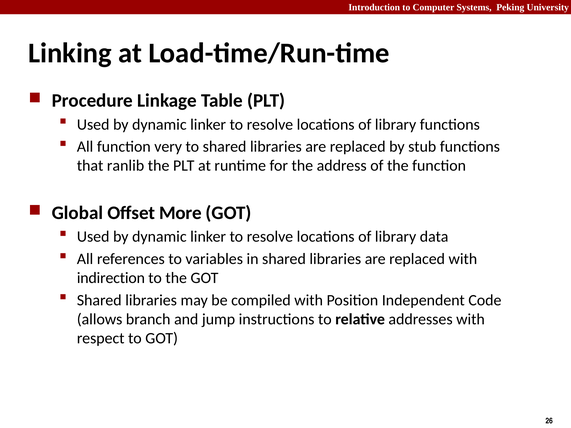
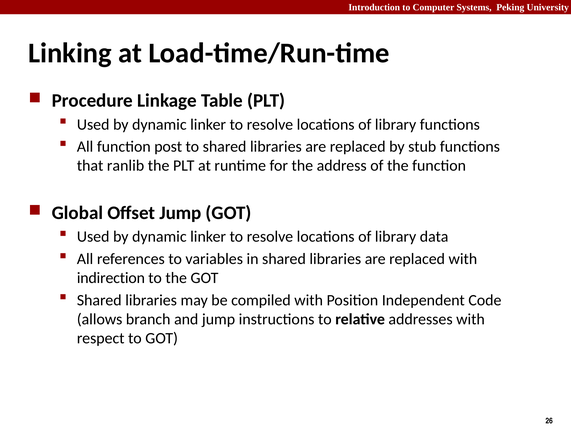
very: very -> post
Offset More: More -> Jump
